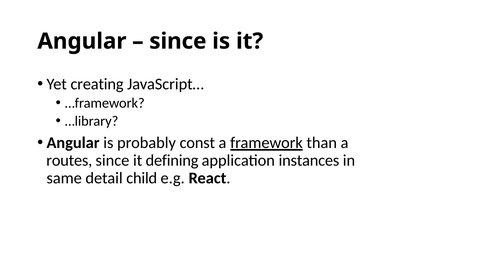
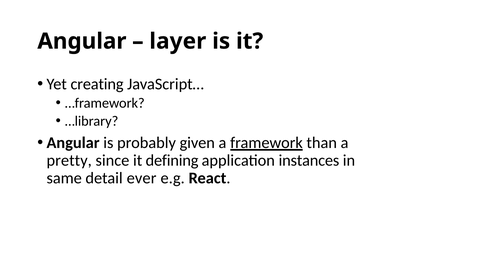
since at (178, 41): since -> layer
const: const -> given
routes: routes -> pretty
child: child -> ever
